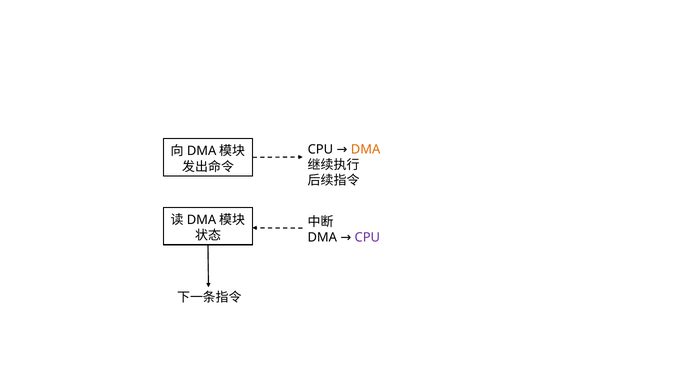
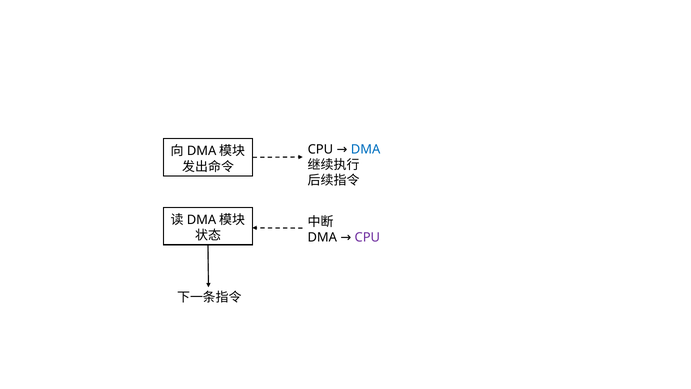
DMA at (366, 149) colour: orange -> blue
